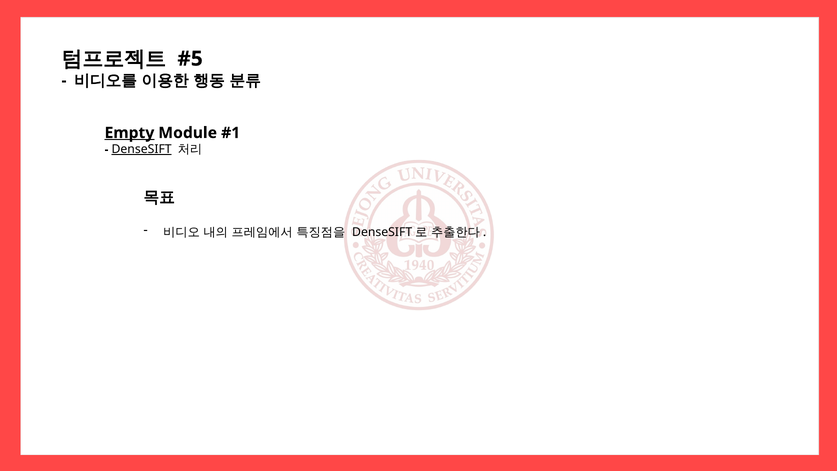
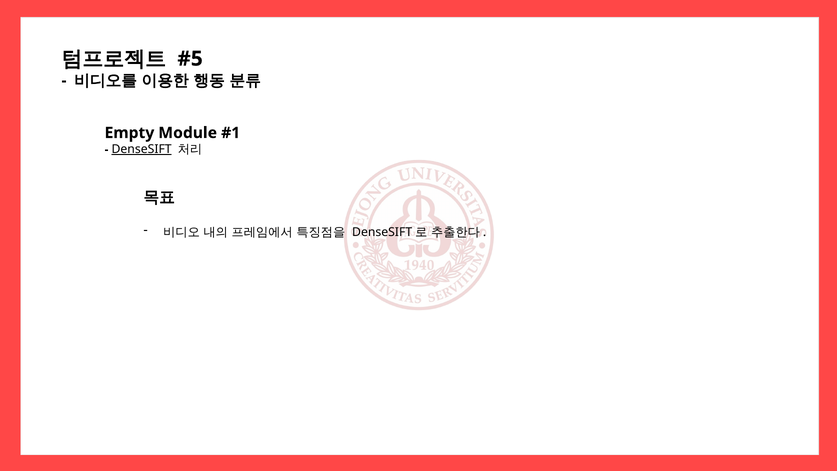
Empty underline: present -> none
